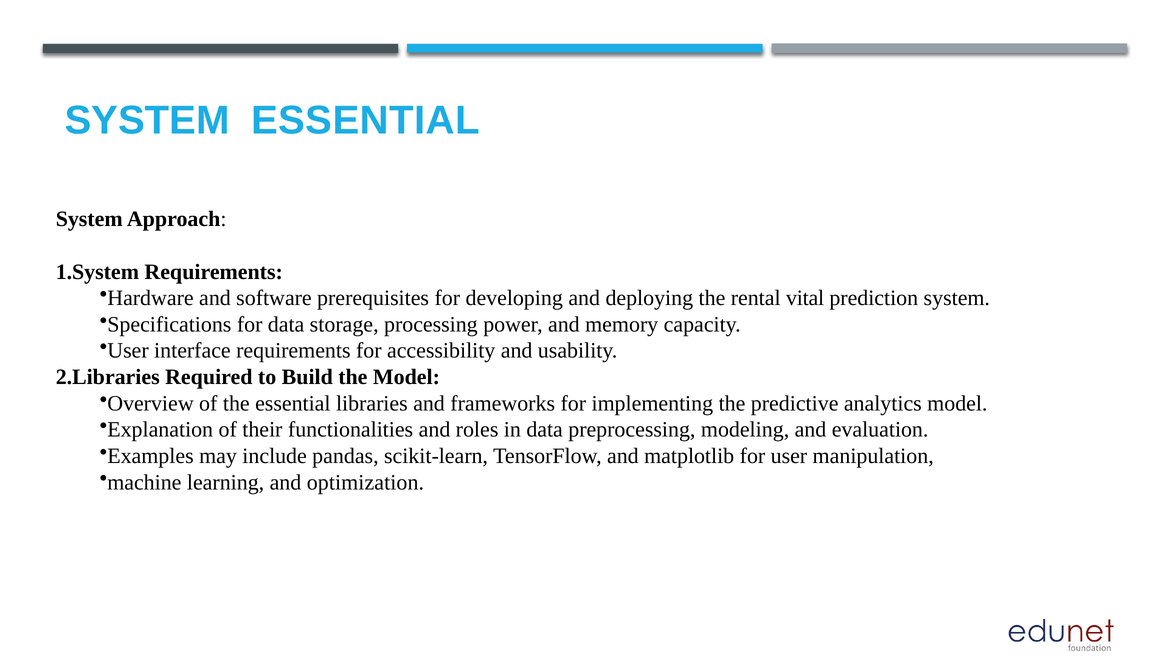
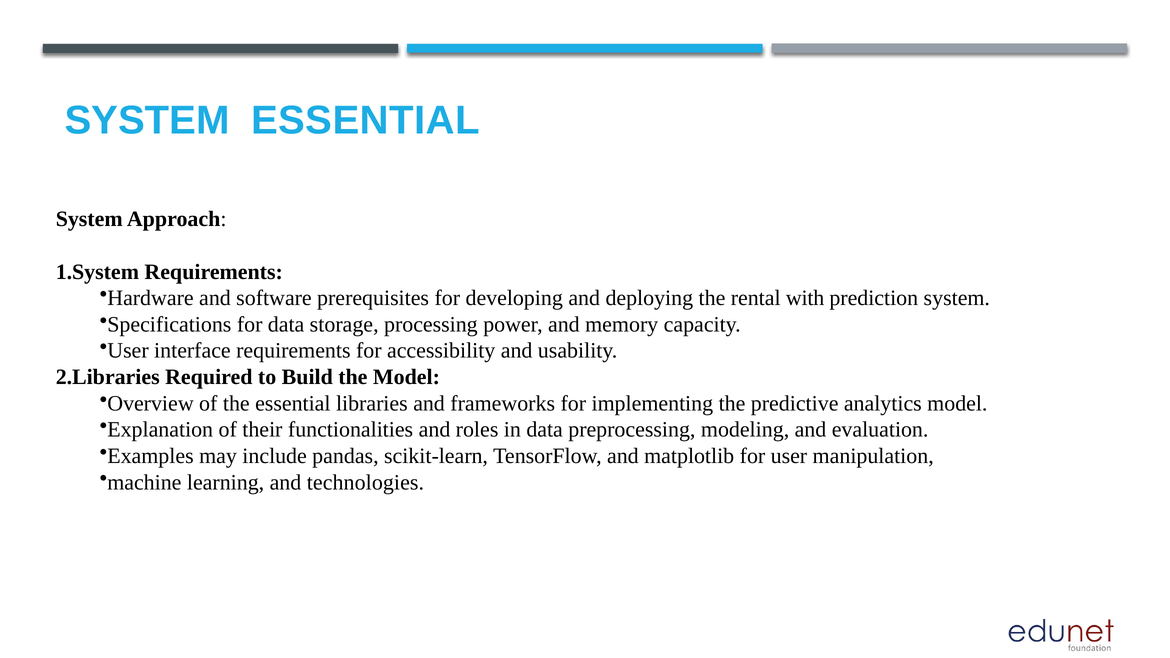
vital: vital -> with
optimization: optimization -> technologies
